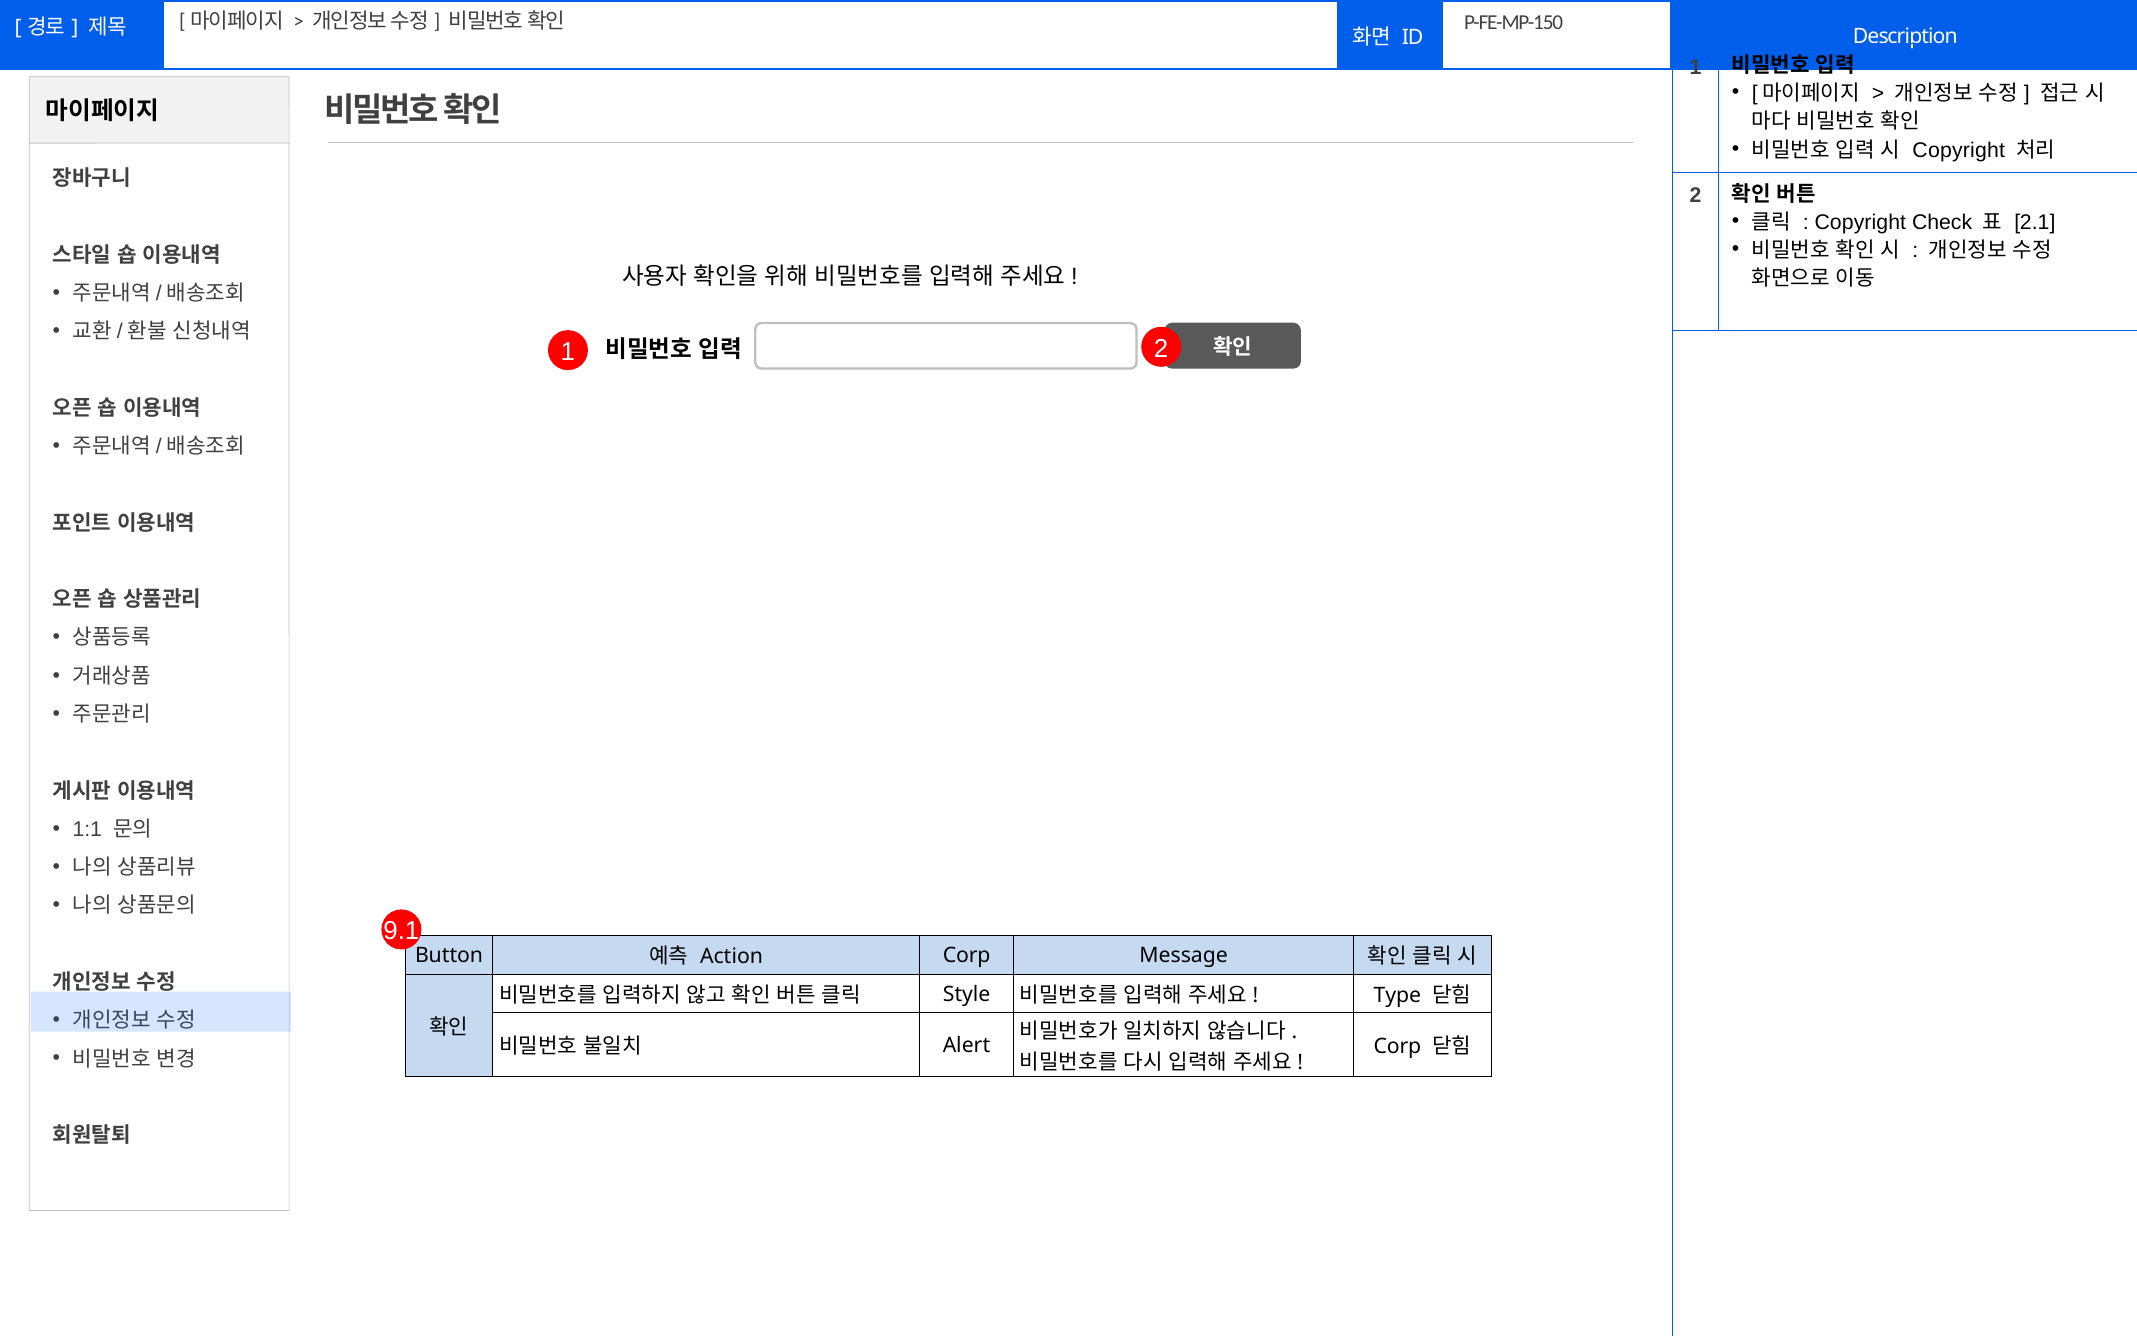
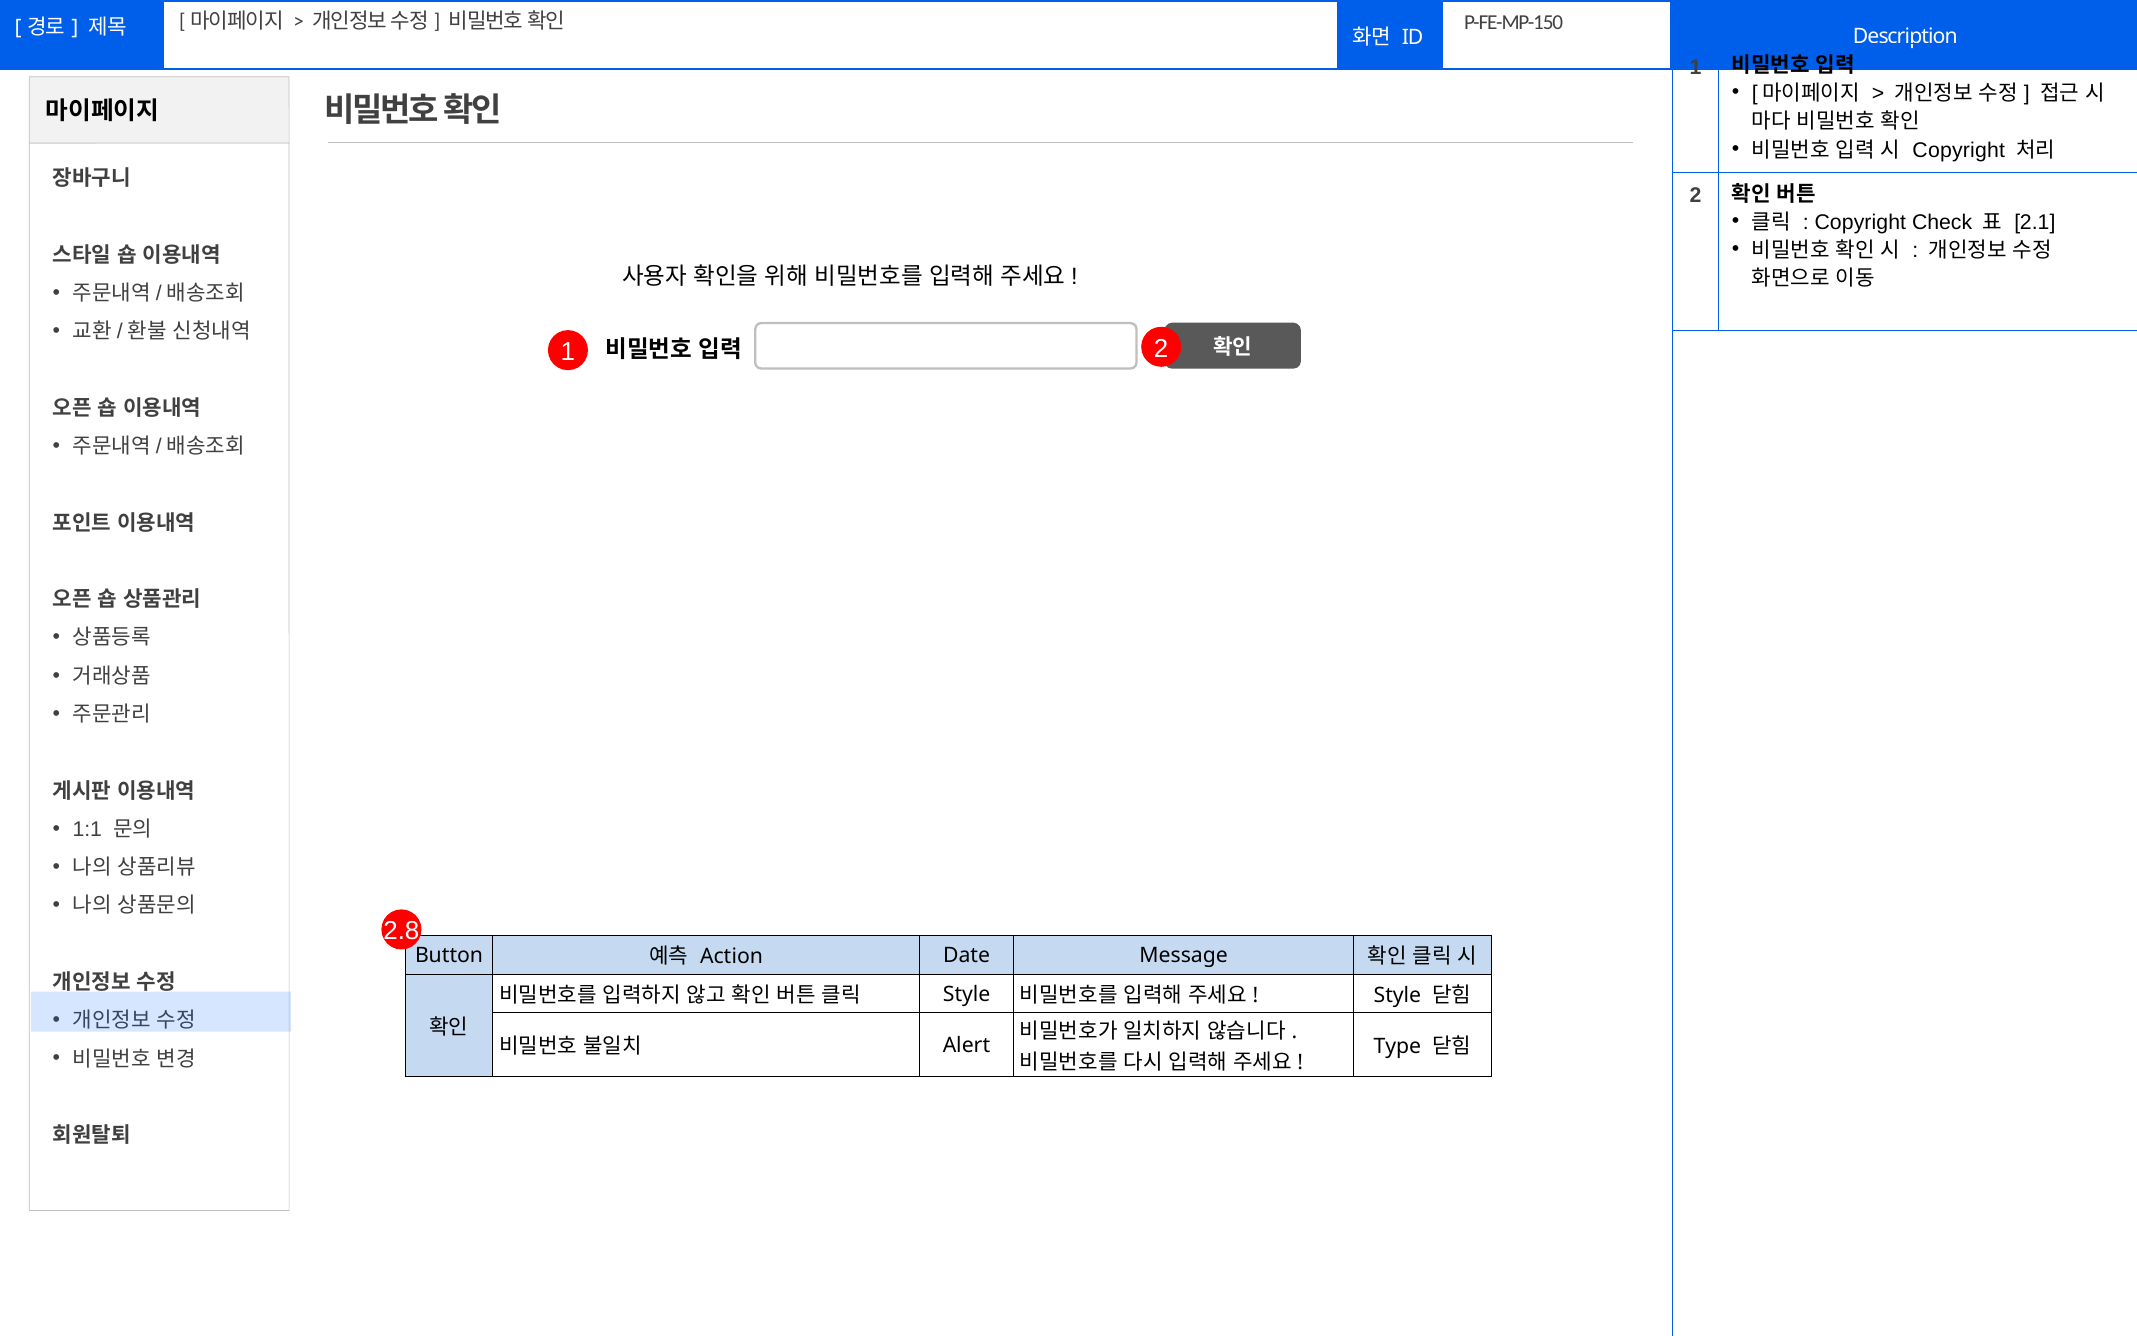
9.1: 9.1 -> 2.8
Action Corp: Corp -> Date
Type at (1397, 995): Type -> Style
Corp at (1397, 1046): Corp -> Type
